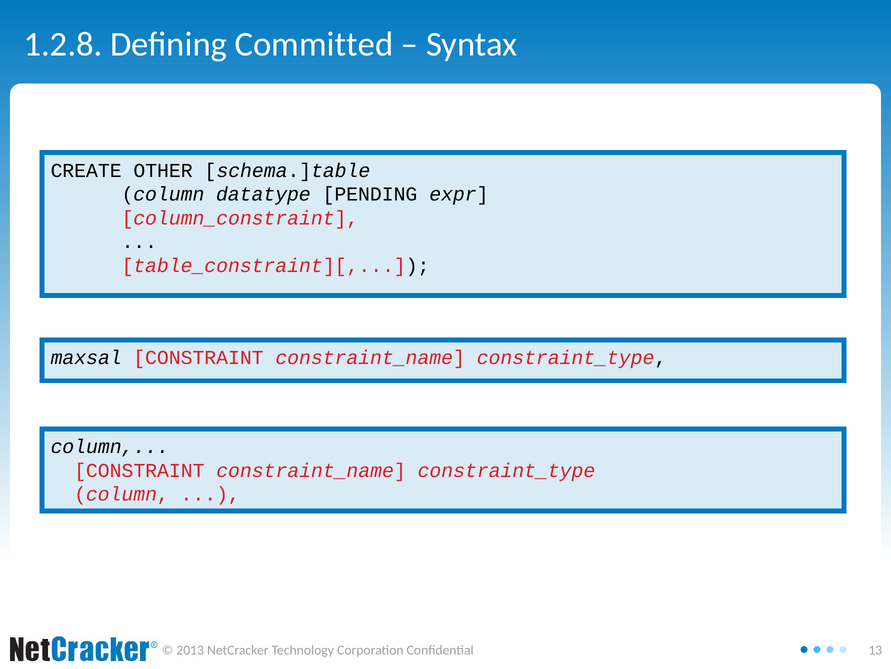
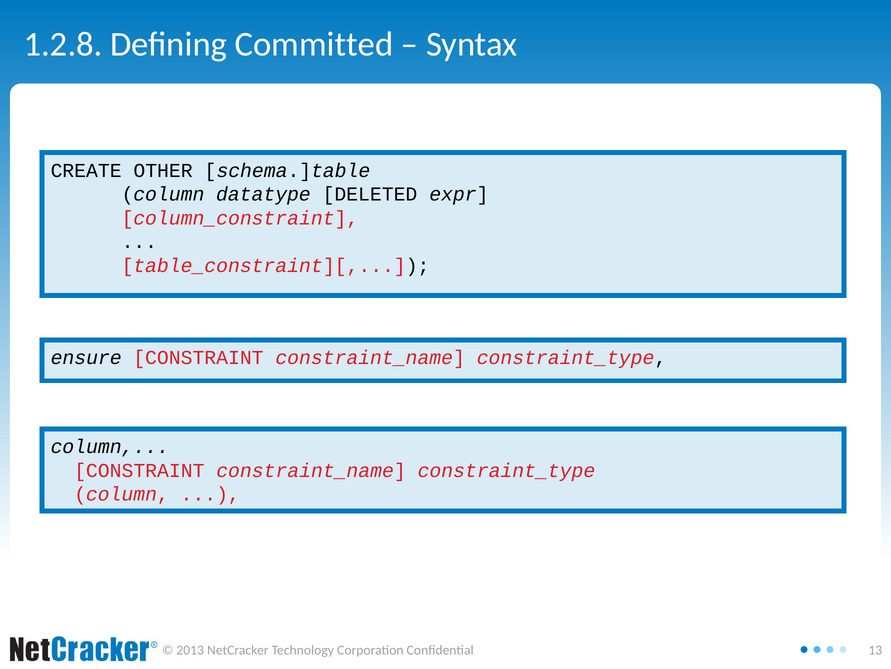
PENDING: PENDING -> DELETED
maxsal: maxsal -> ensure
